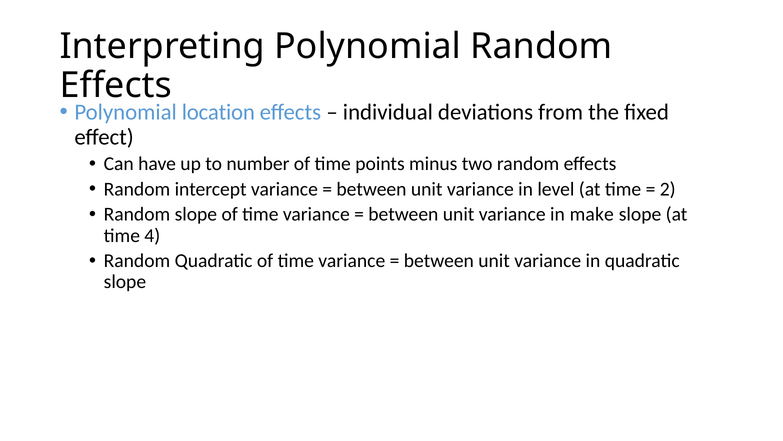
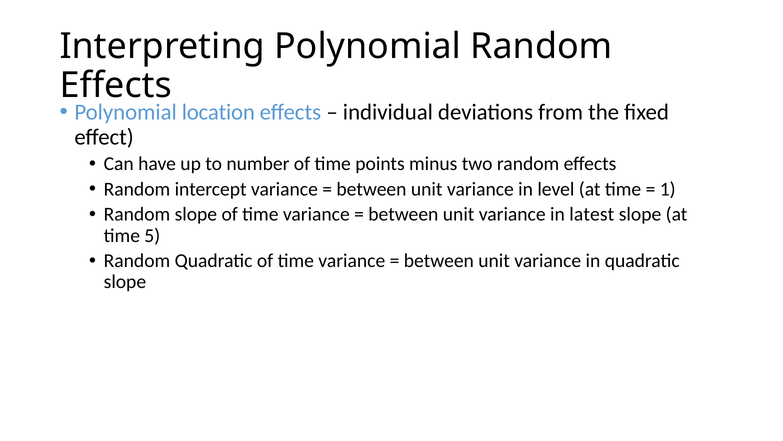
2: 2 -> 1
make: make -> latest
4: 4 -> 5
